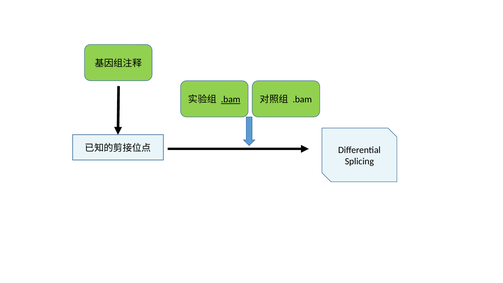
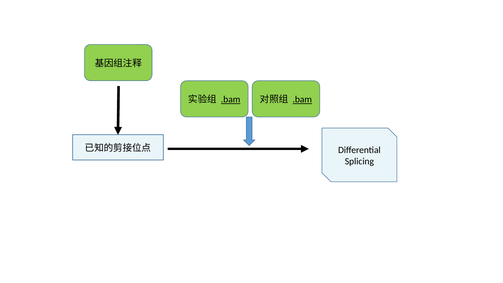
.bam at (302, 99) underline: none -> present
